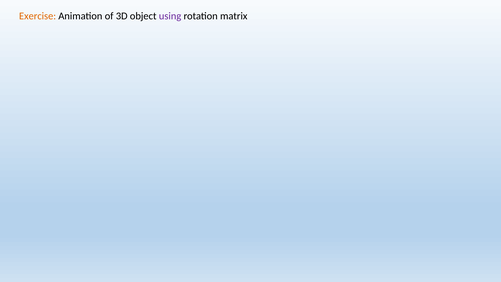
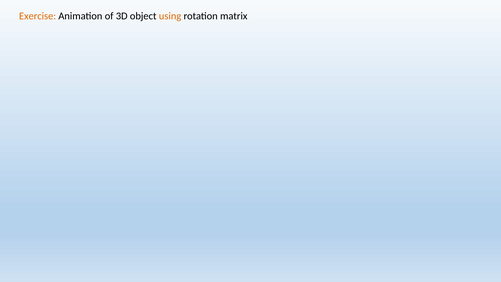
using colour: purple -> orange
